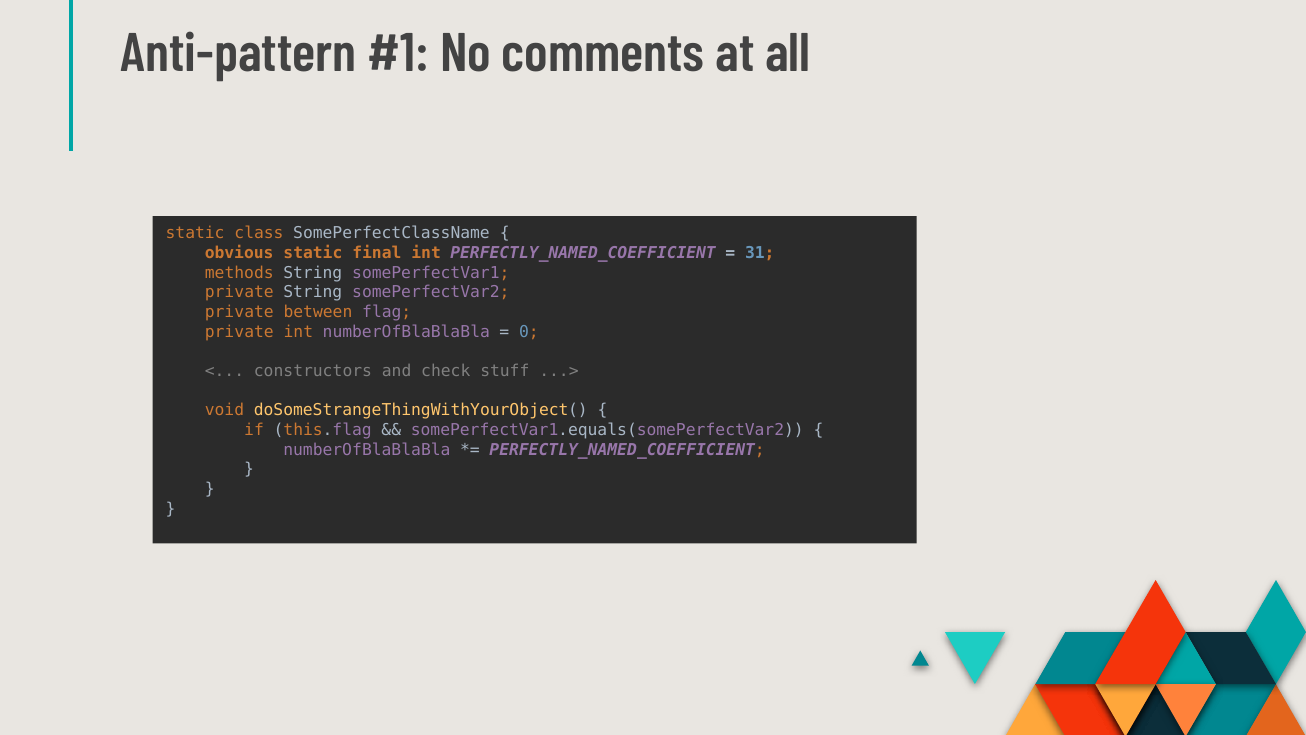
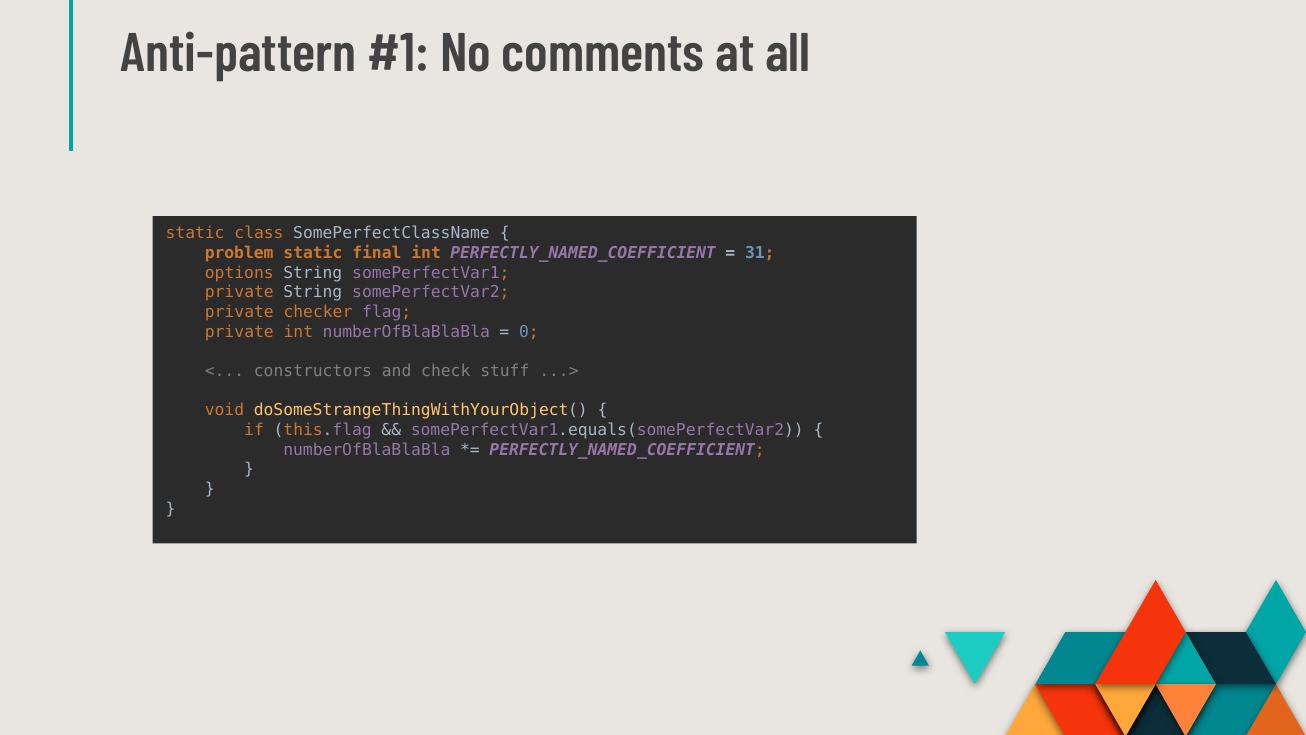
obvious: obvious -> problem
methods: methods -> options
between: between -> checker
